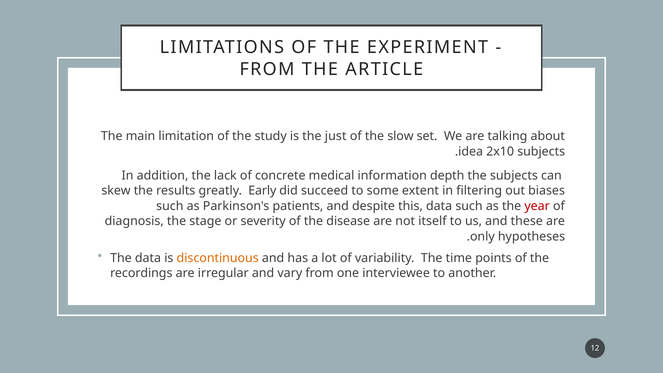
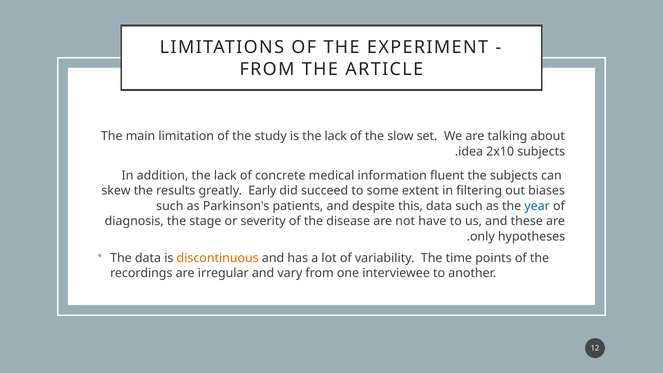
is the just: just -> lack
depth: depth -> fluent
year colour: red -> blue
itself: itself -> have
